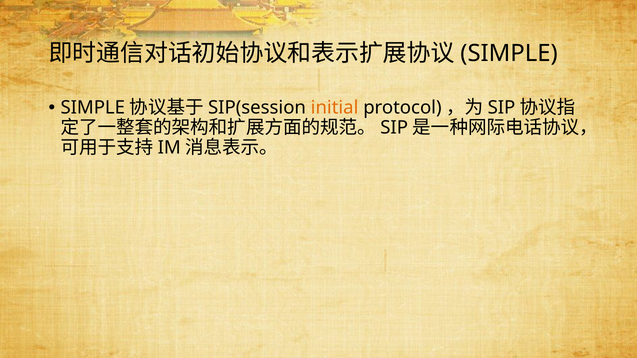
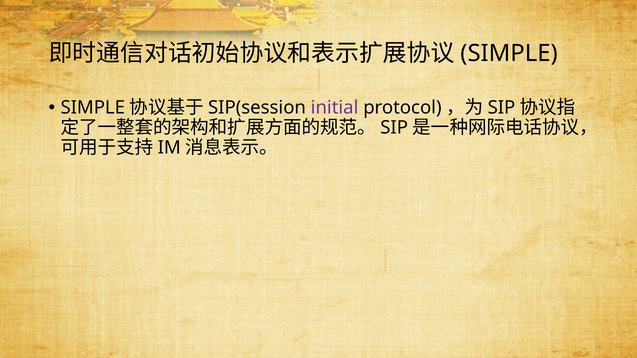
initial colour: orange -> purple
